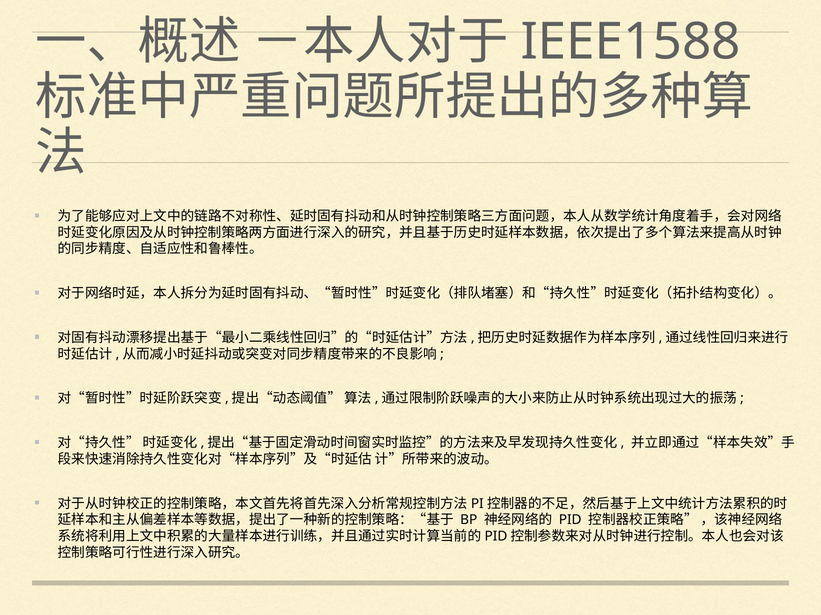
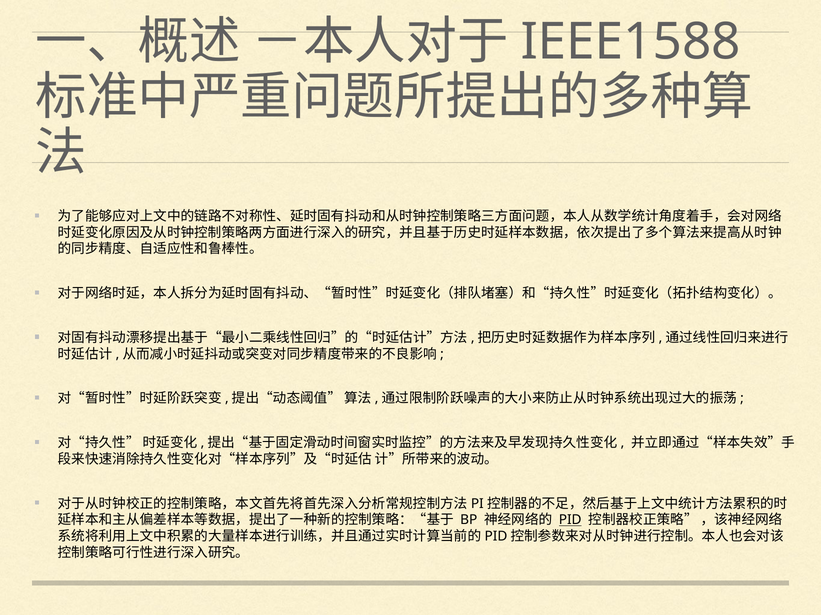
PID underline: none -> present
